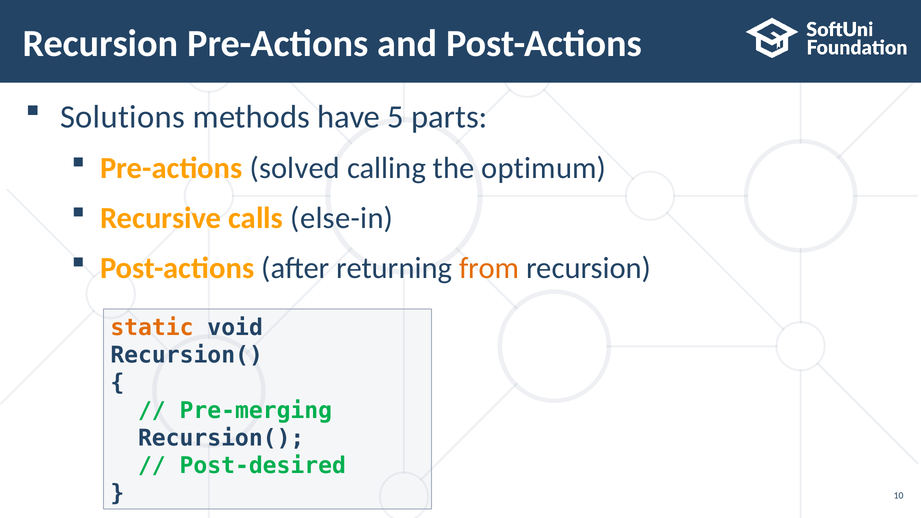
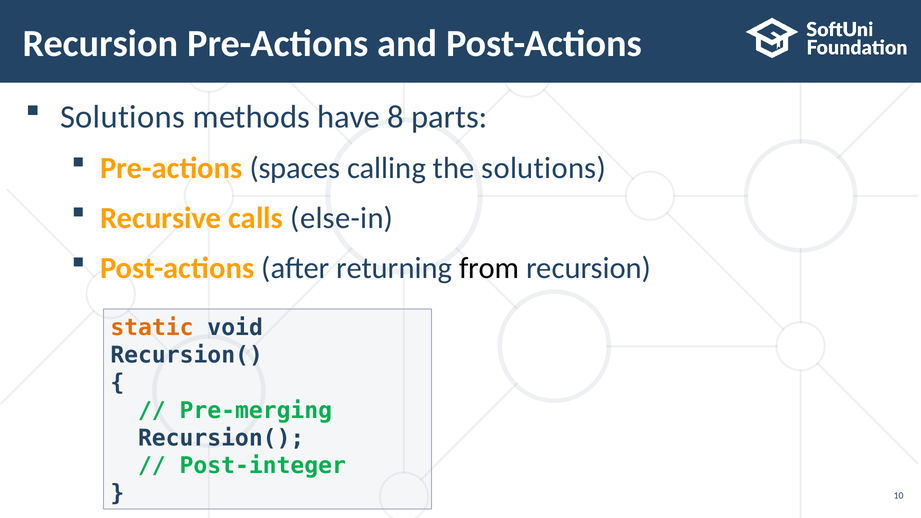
5: 5 -> 8
solved: solved -> spaces
the optimum: optimum -> solutions
from colour: orange -> black
Post-desired: Post-desired -> Post-integer
